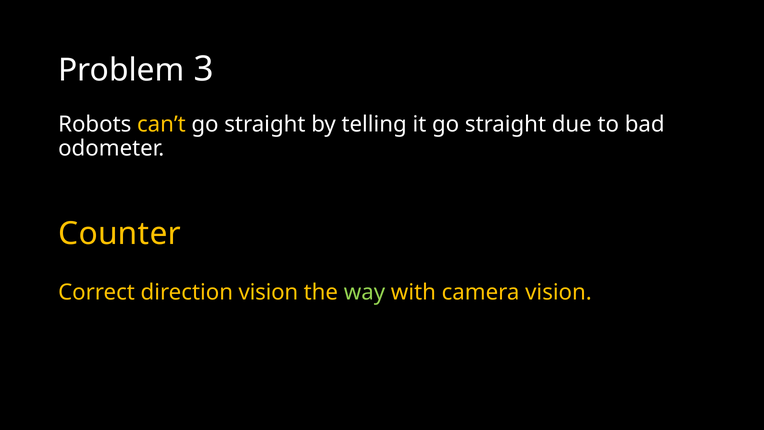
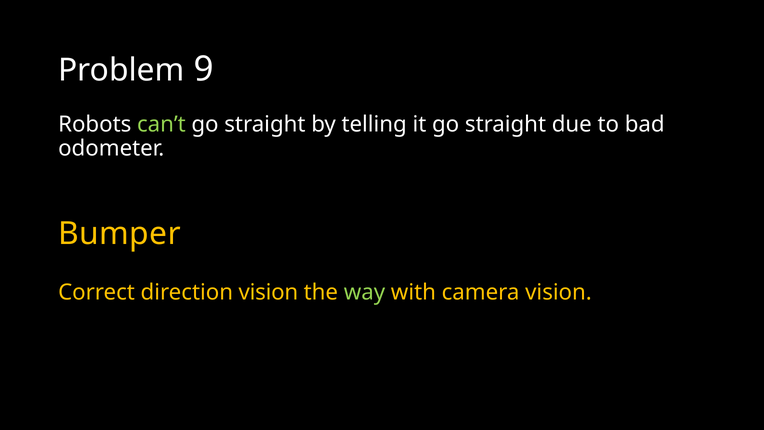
3: 3 -> 9
can’t colour: yellow -> light green
Counter: Counter -> Bumper
